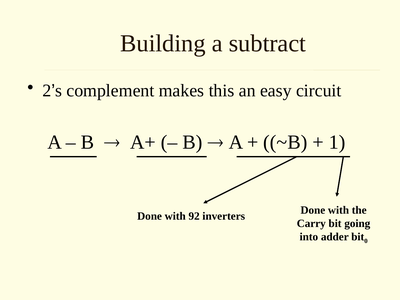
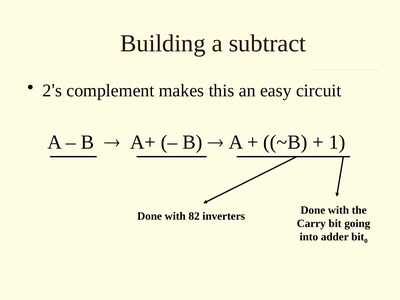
92: 92 -> 82
